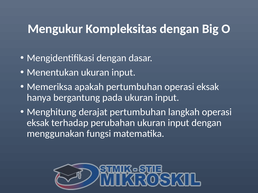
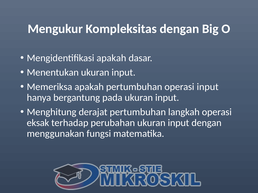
Mengidentifikasi dengan: dengan -> apakah
pertumbuhan operasi eksak: eksak -> input
